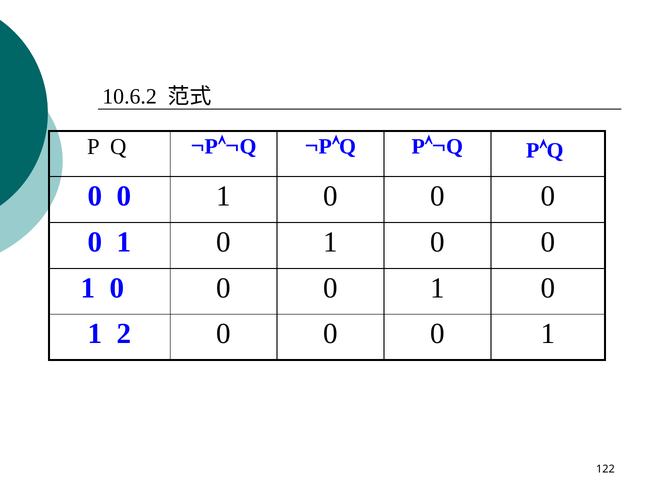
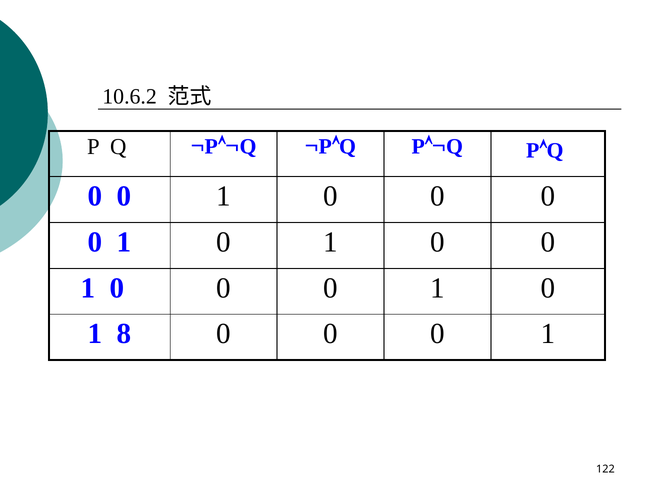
2: 2 -> 8
